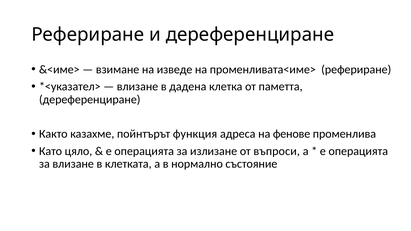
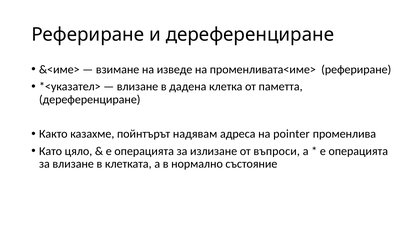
функция: функция -> надявам
фенове: фенове -> pointer
